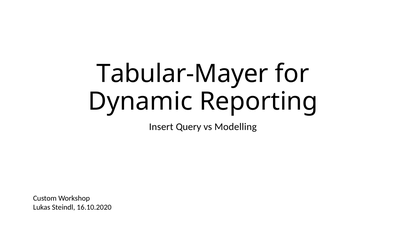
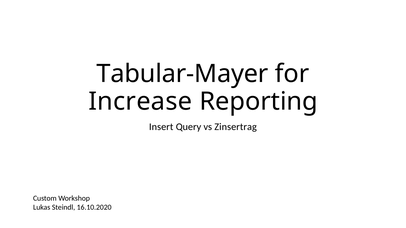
Dynamic: Dynamic -> Increase
Modelling: Modelling -> Zinsertrag
